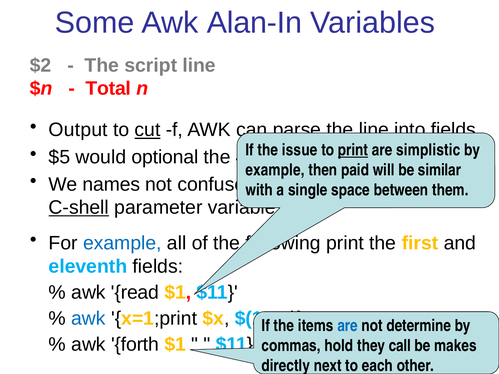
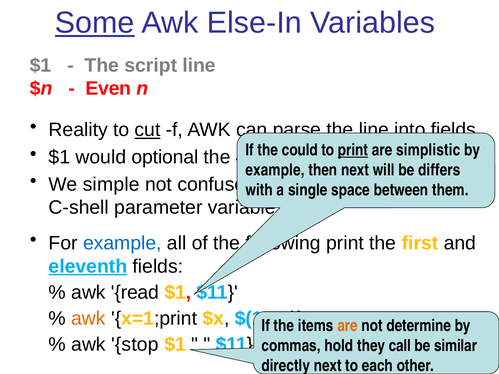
Some underline: none -> present
Alan-In: Alan-In -> Else-In
$2 at (41, 65): $2 -> $1
Total: Total -> Even
Output: Output -> Reality
issue: issue -> could
$5 at (59, 157): $5 -> $1
then paid: paid -> next
similar: similar -> differs
names: names -> simple
C-shell underline: present -> none
eleventh underline: none -> present
awk at (88, 319) colour: blue -> orange
are at (348, 326) colour: blue -> orange
forth: forth -> stop
makes: makes -> similar
